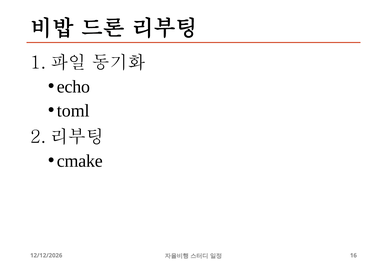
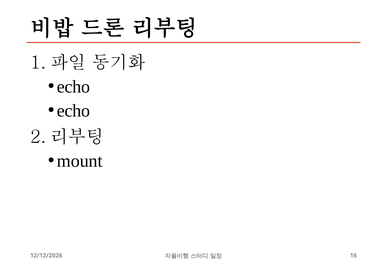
toml at (73, 111): toml -> echo
cmake: cmake -> mount
